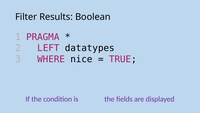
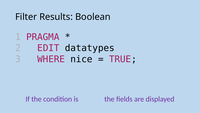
LEFT: LEFT -> EDIT
